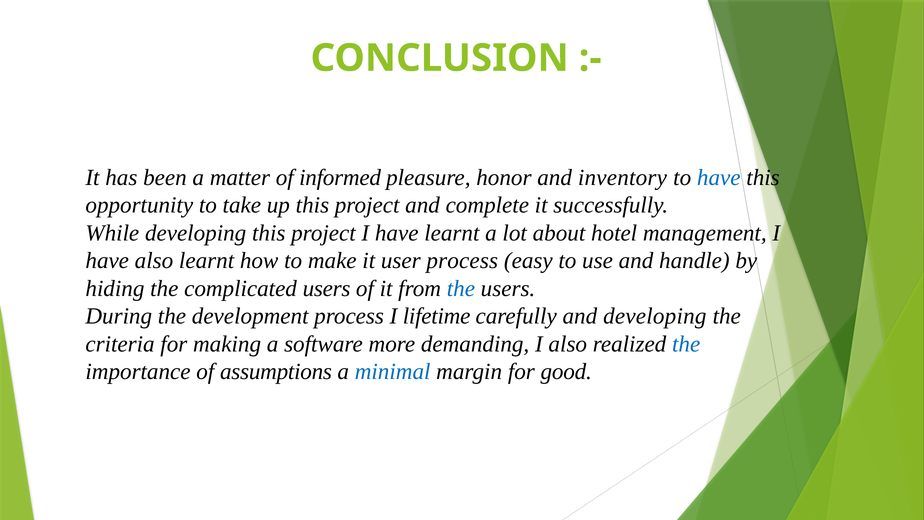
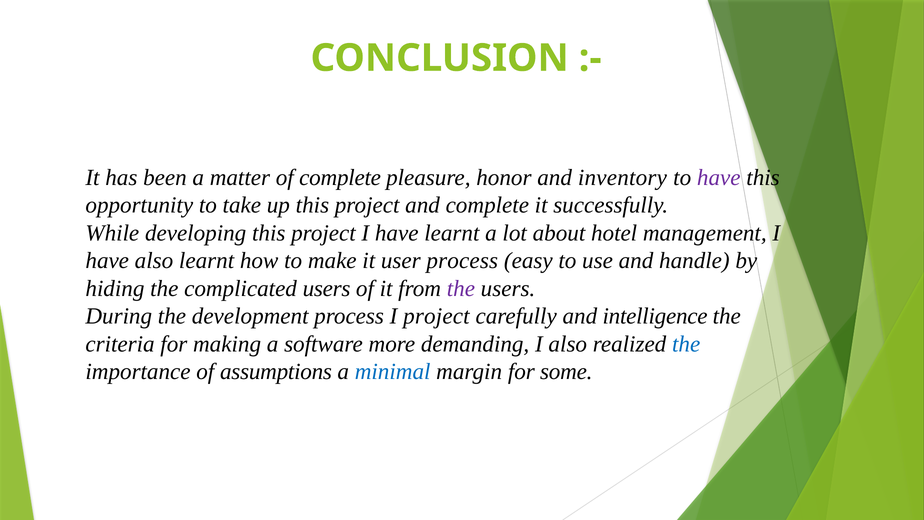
of informed: informed -> complete
have at (719, 177) colour: blue -> purple
the at (461, 288) colour: blue -> purple
I lifetime: lifetime -> project
and developing: developing -> intelligence
good: good -> some
